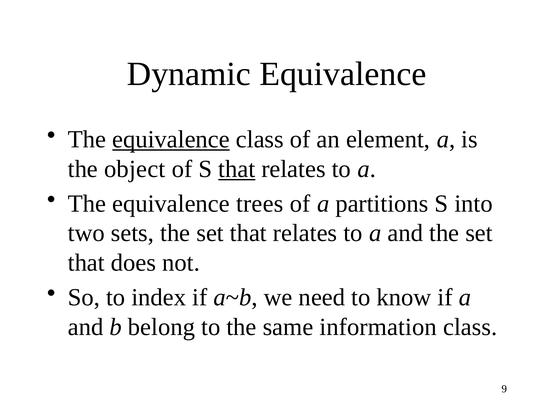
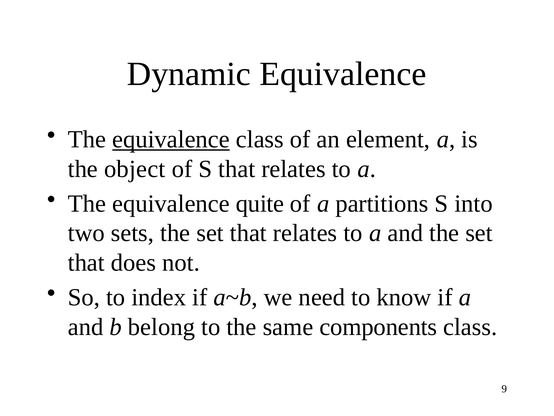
that at (237, 169) underline: present -> none
trees: trees -> quite
information: information -> components
